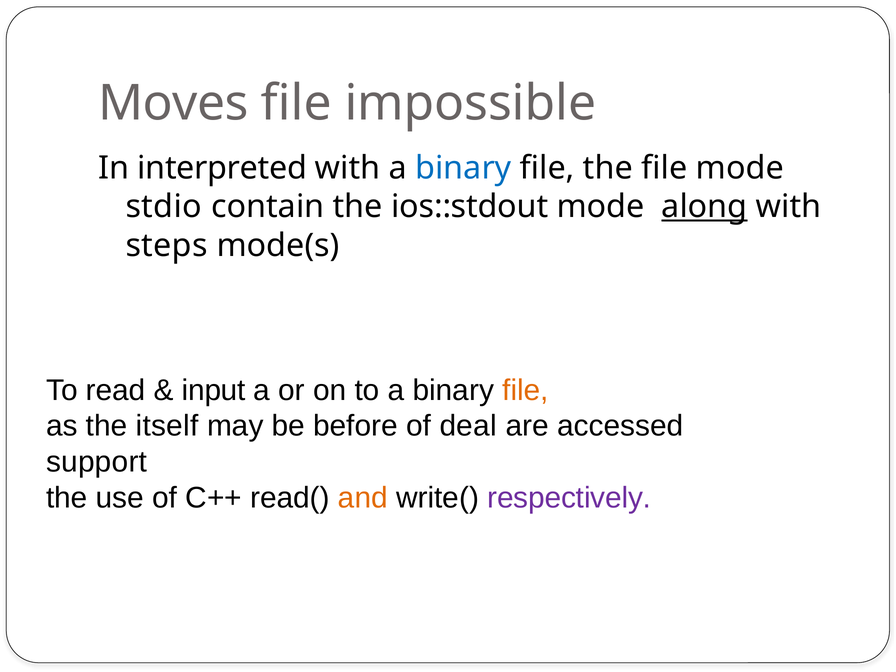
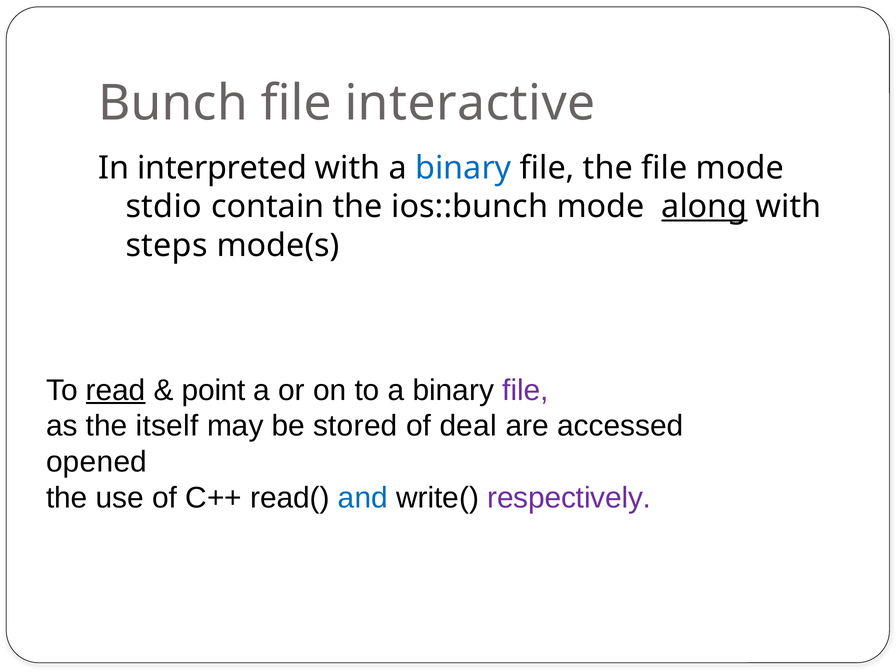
Moves: Moves -> Bunch
impossible: impossible -> interactive
ios::stdout: ios::stdout -> ios::bunch
read underline: none -> present
input: input -> point
file at (526, 390) colour: orange -> purple
before: before -> stored
support: support -> opened
and colour: orange -> blue
